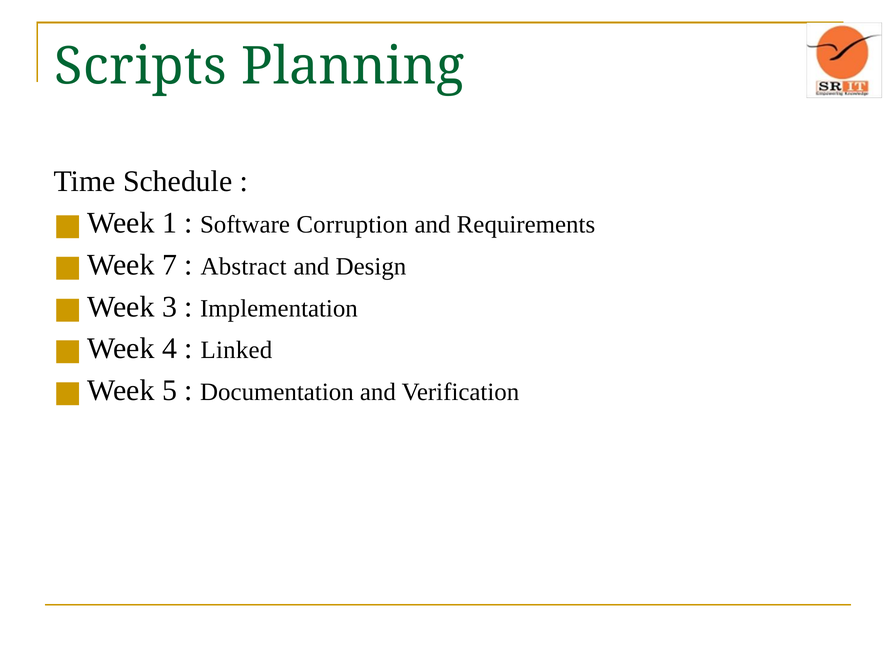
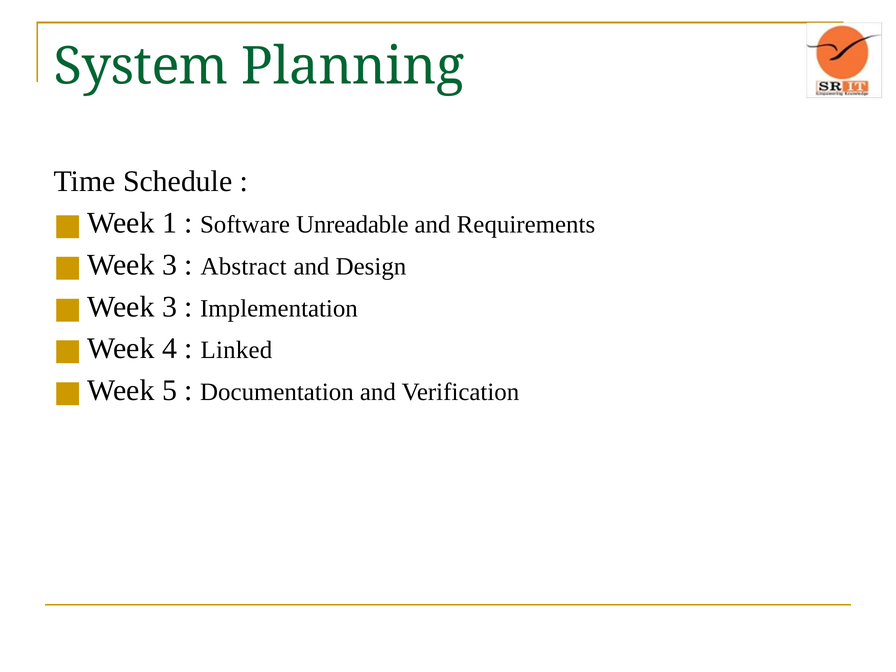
Scripts: Scripts -> System
Corruption: Corruption -> Unreadable
7 at (169, 265): 7 -> 3
